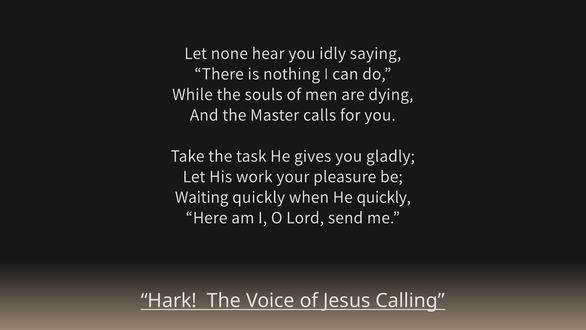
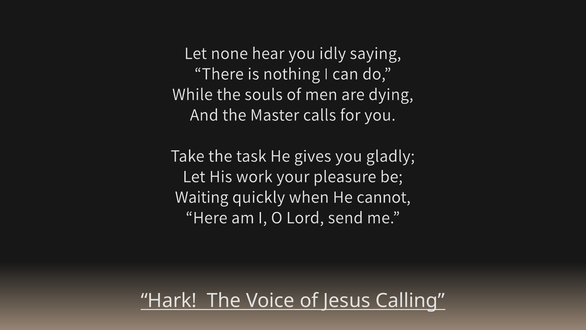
He quickly: quickly -> cannot
